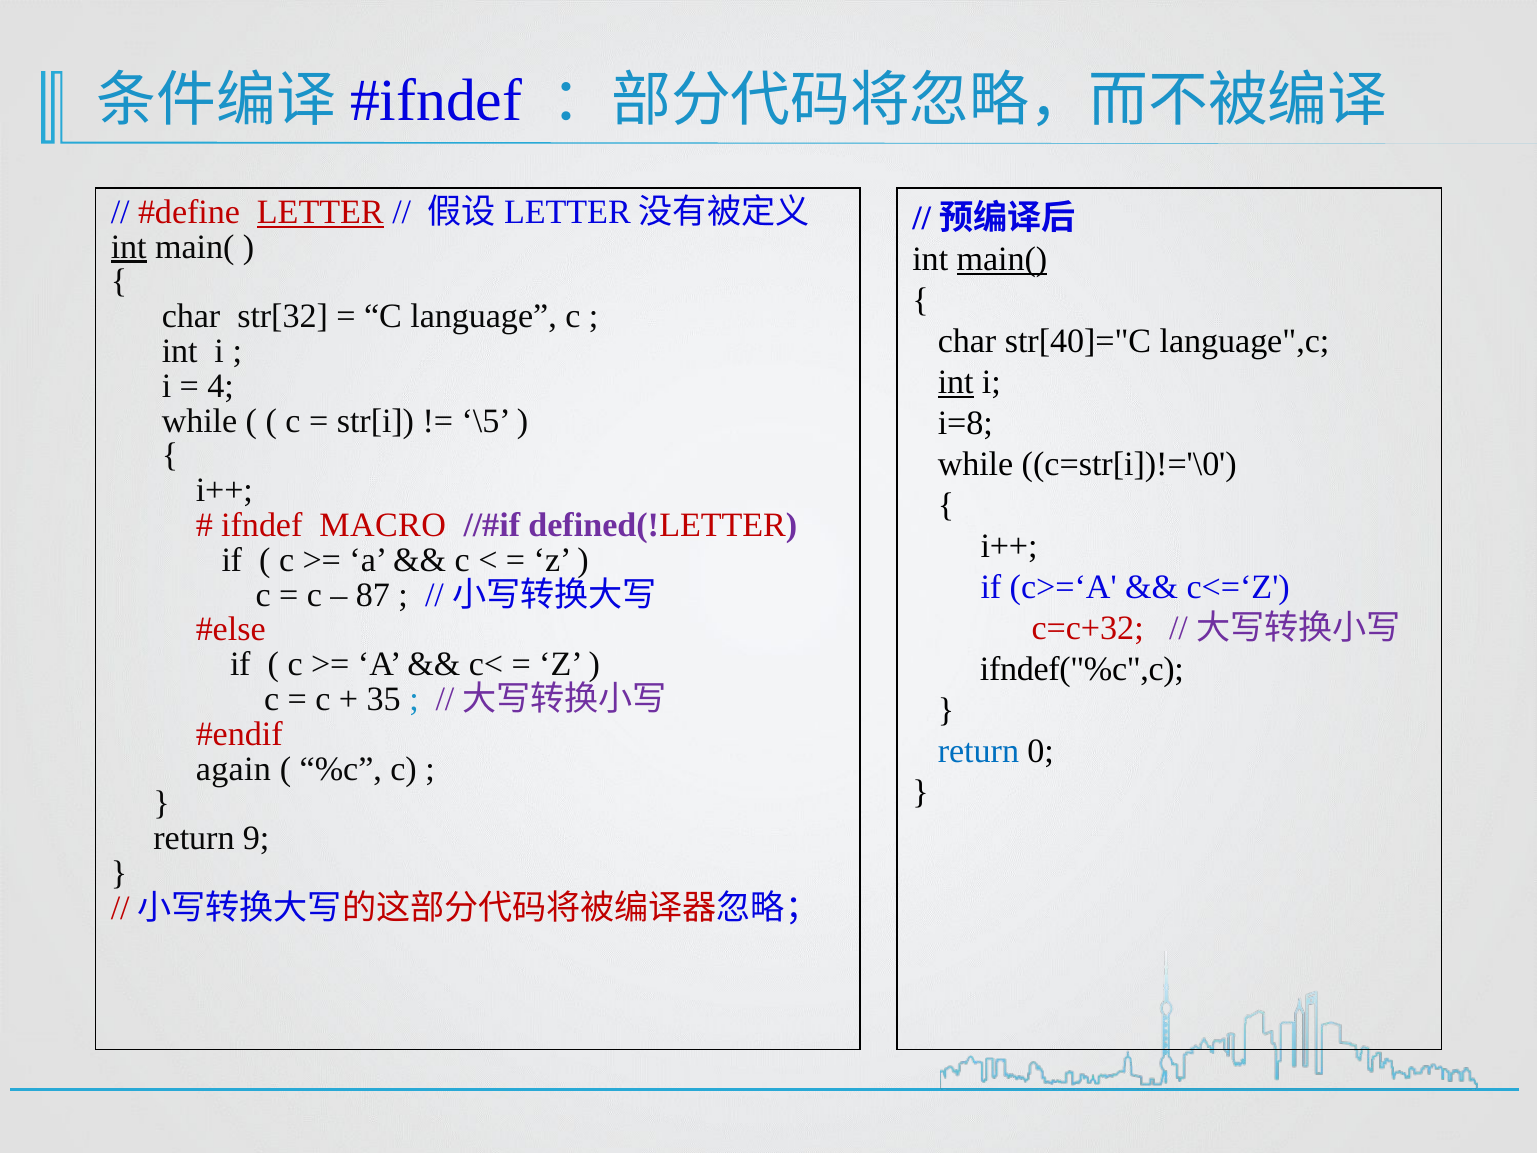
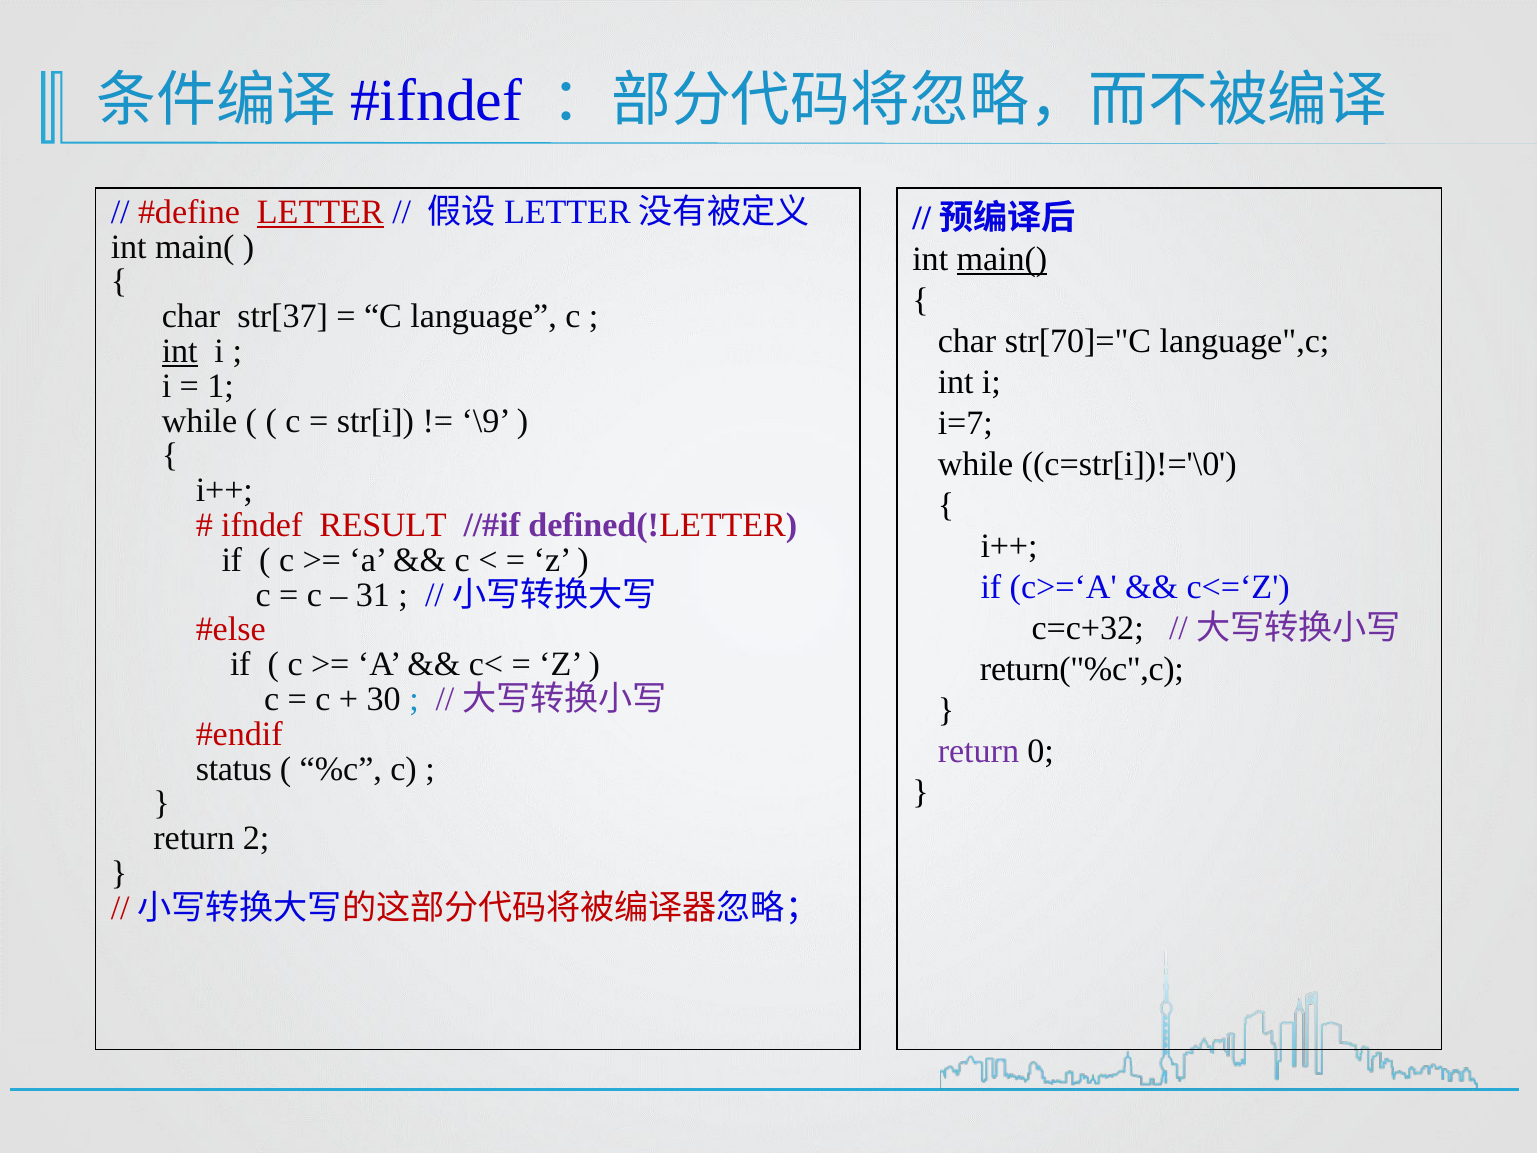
int at (129, 247) underline: present -> none
str[32: str[32 -> str[37
str[40]="C: str[40]="C -> str[70]="C
int at (180, 351) underline: none -> present
int at (956, 382) underline: present -> none
4: 4 -> 1
\5: \5 -> \9
i=8: i=8 -> i=7
MACRO: MACRO -> RESULT
87: 87 -> 31
c=c+32 colour: red -> black
ifndef("%c",c: ifndef("%c",c -> return("%c",c
35: 35 -> 30
return at (978, 751) colour: blue -> purple
again: again -> status
9: 9 -> 2
